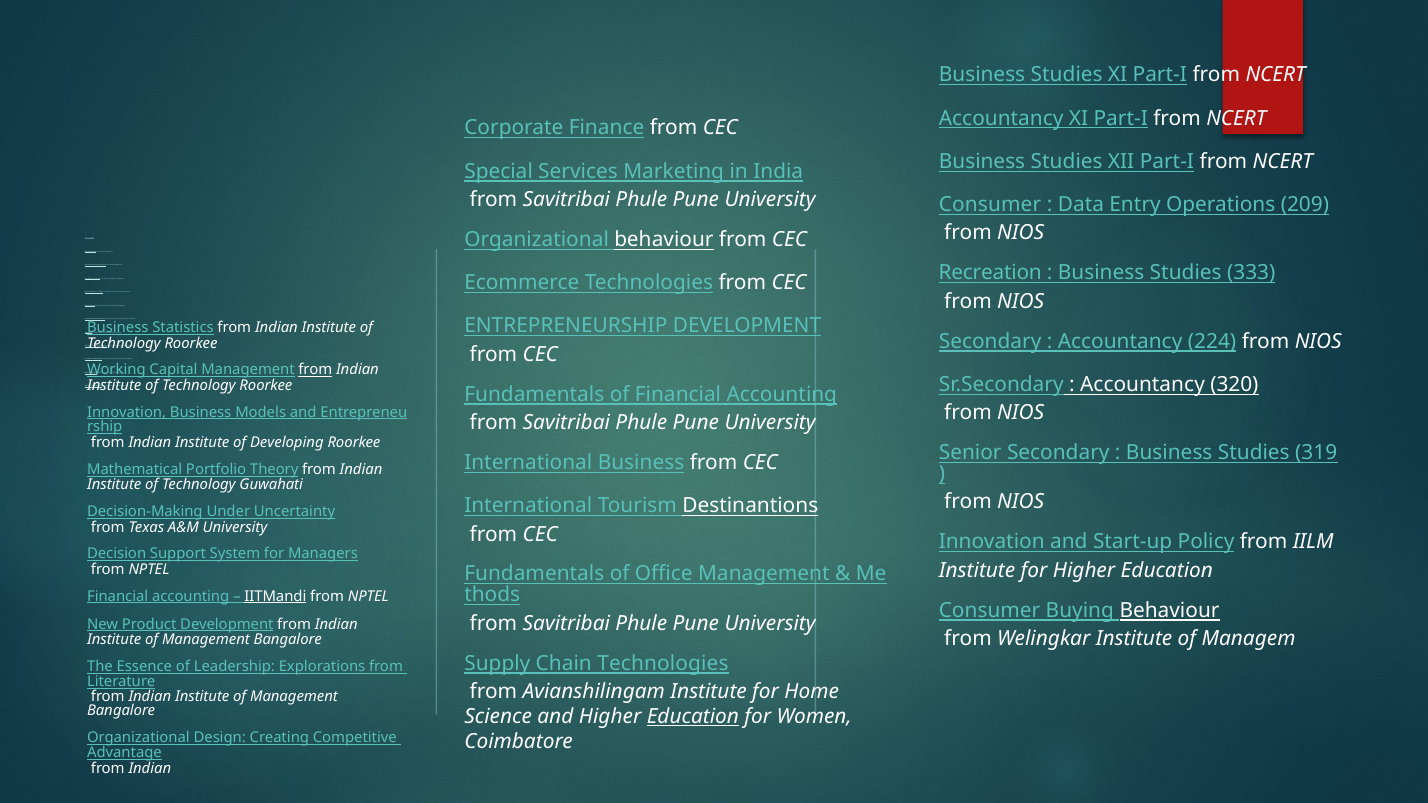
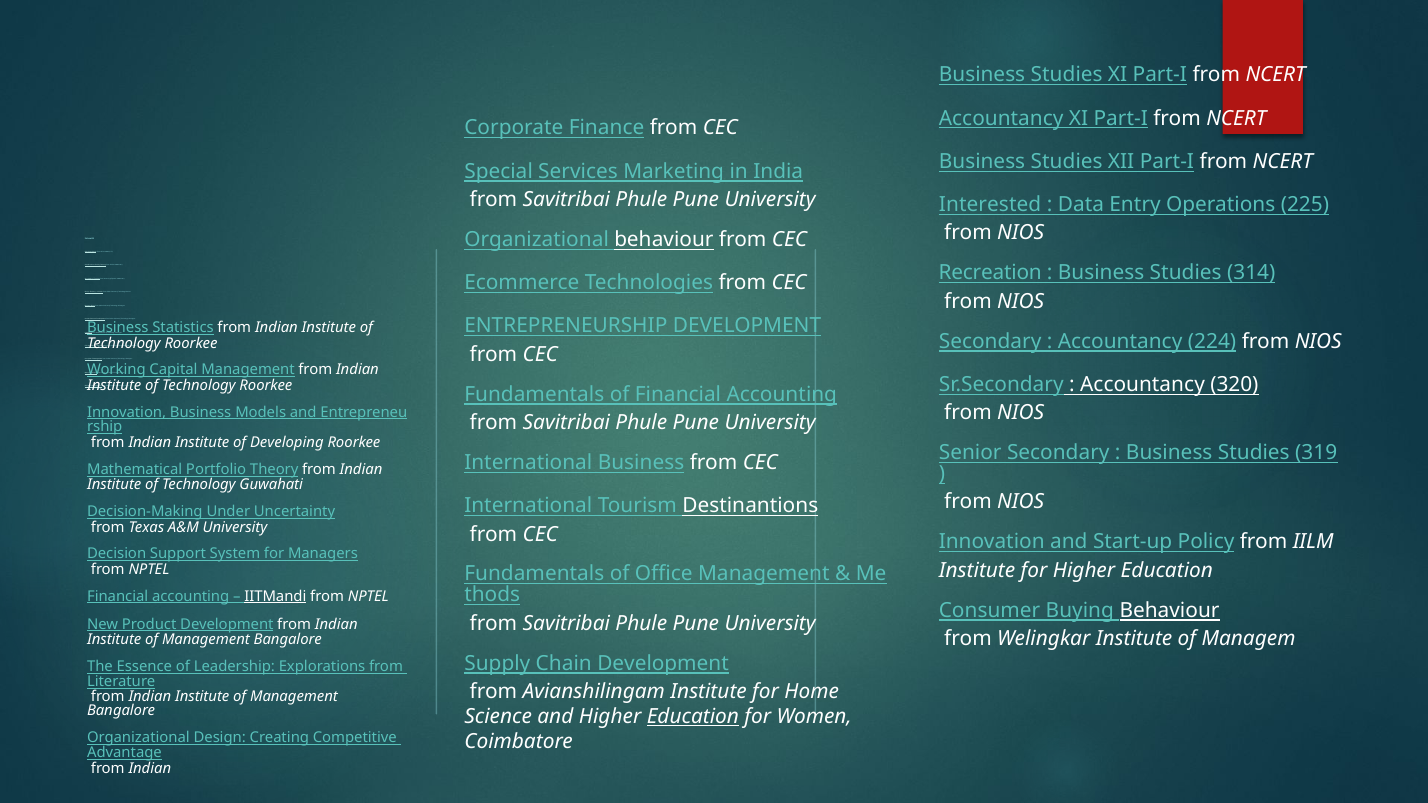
Consumer at (990, 205): Consumer -> Interested
209: 209 -> 225
333: 333 -> 314
from at (315, 370) underline: present -> none
Chain Technologies: Technologies -> Development
